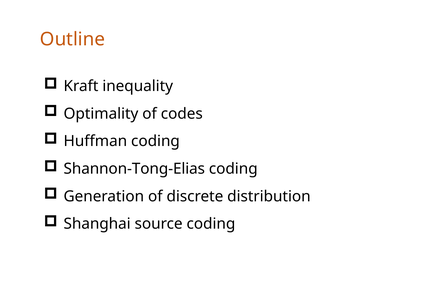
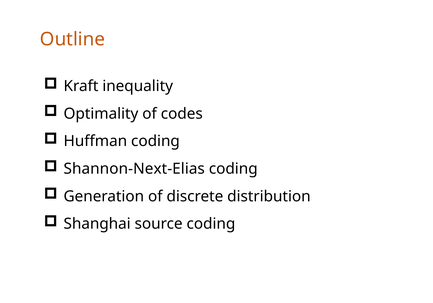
Shannon-Tong-Elias: Shannon-Tong-Elias -> Shannon-Next-Elias
